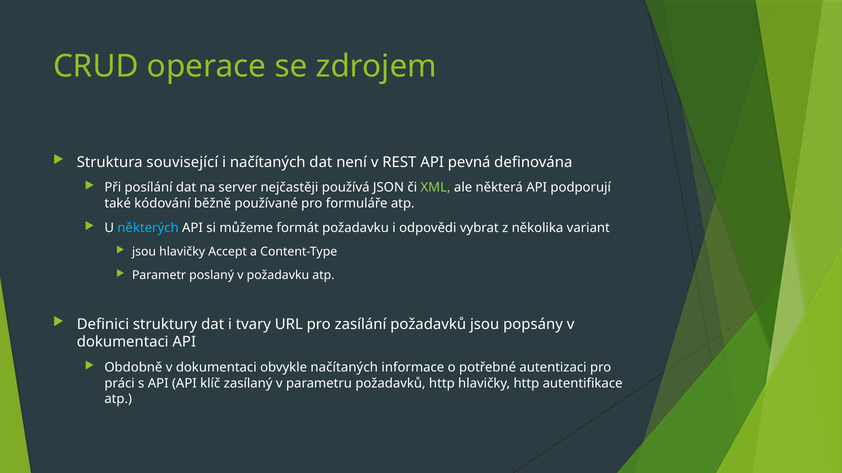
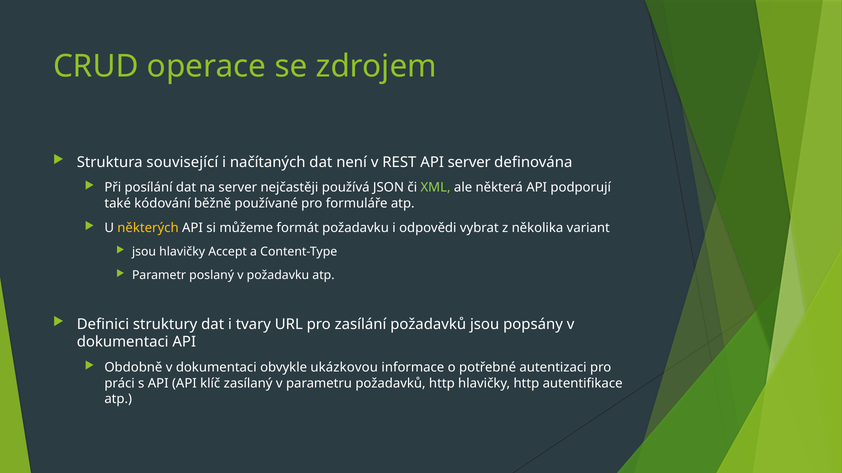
API pevná: pevná -> server
některých colour: light blue -> yellow
obvykle načítaných: načítaných -> ukázkovou
